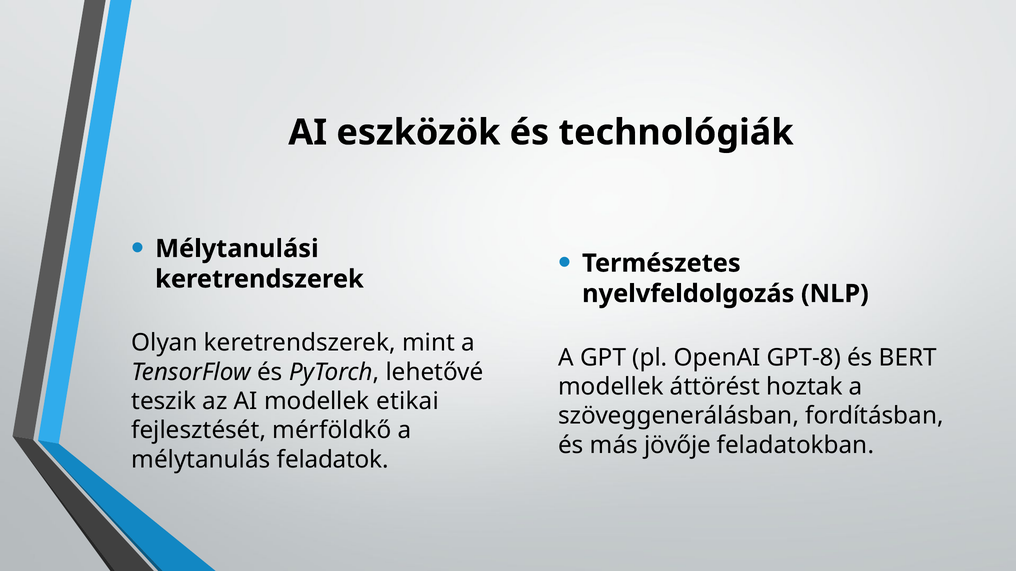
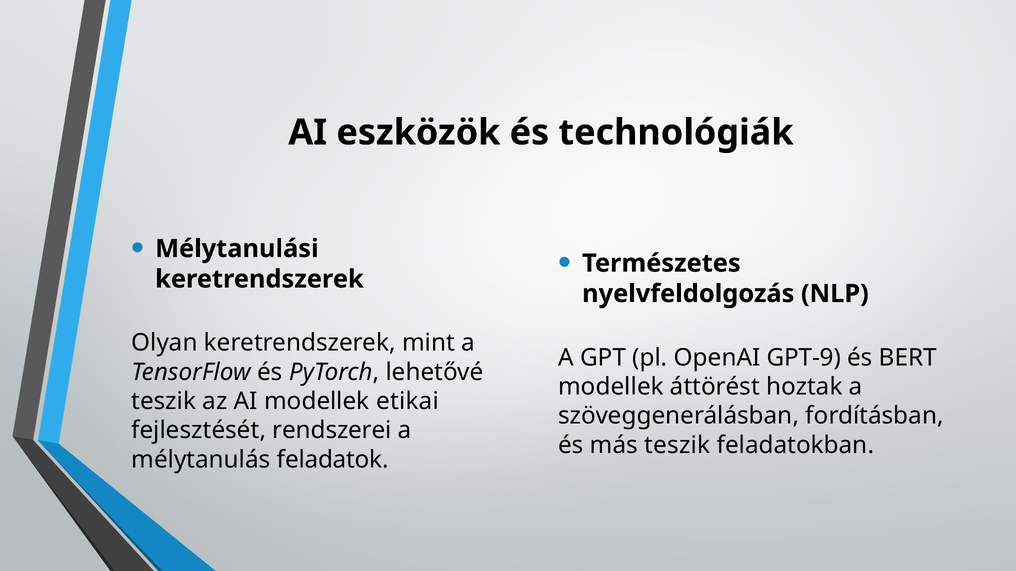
GPT-8: GPT-8 -> GPT-9
mérföldkő: mérföldkő -> rendszerei
más jövője: jövője -> teszik
